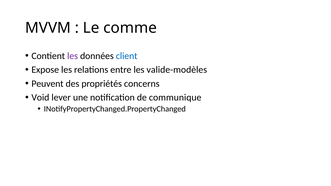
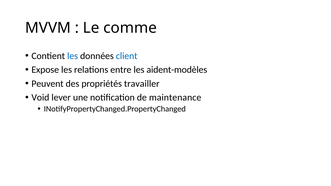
les at (73, 56) colour: purple -> blue
valide-modèles: valide-modèles -> aident-modèles
concerns: concerns -> travailler
communique: communique -> maintenance
